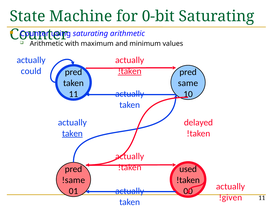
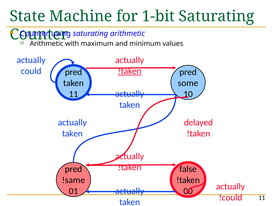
0-bit: 0-bit -> 1-bit
same: same -> some
taken at (72, 134) underline: present -> none
used: used -> false
!given: !given -> !could
